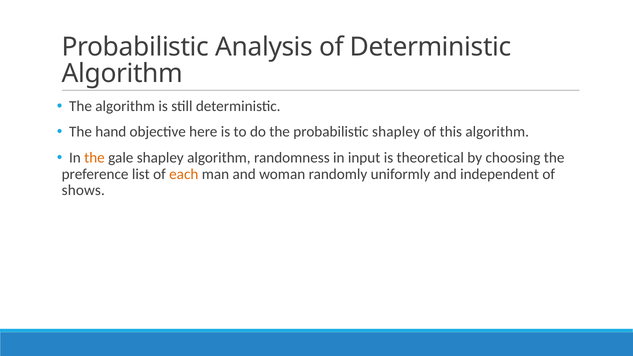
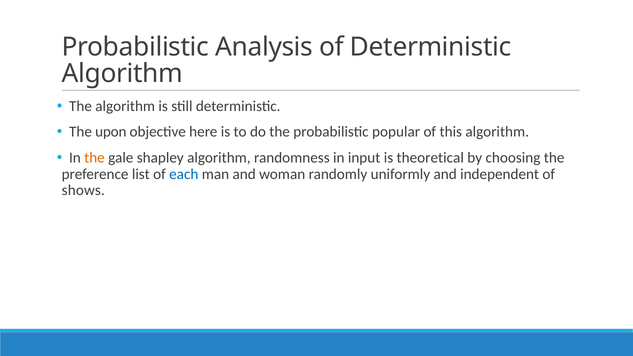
hand: hand -> upon
probabilistic shapley: shapley -> popular
each colour: orange -> blue
